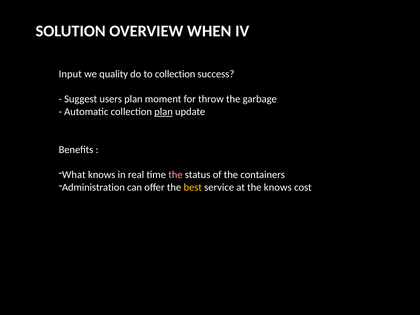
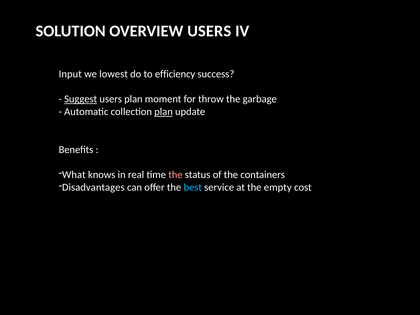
OVERVIEW WHEN: WHEN -> USERS
quality: quality -> lowest
to collection: collection -> efficiency
Suggest underline: none -> present
Administration: Administration -> Disadvantages
best colour: yellow -> light blue
the knows: knows -> empty
